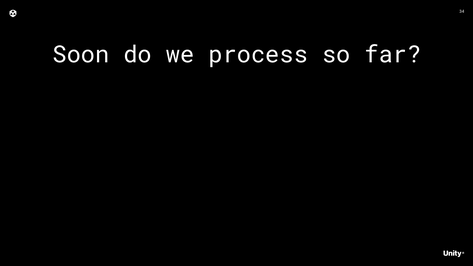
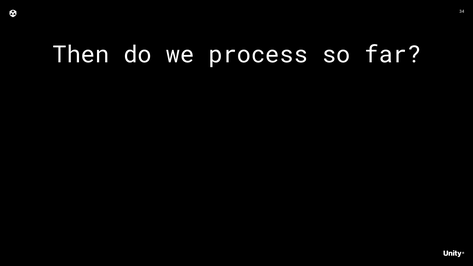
Soon: Soon -> Then
